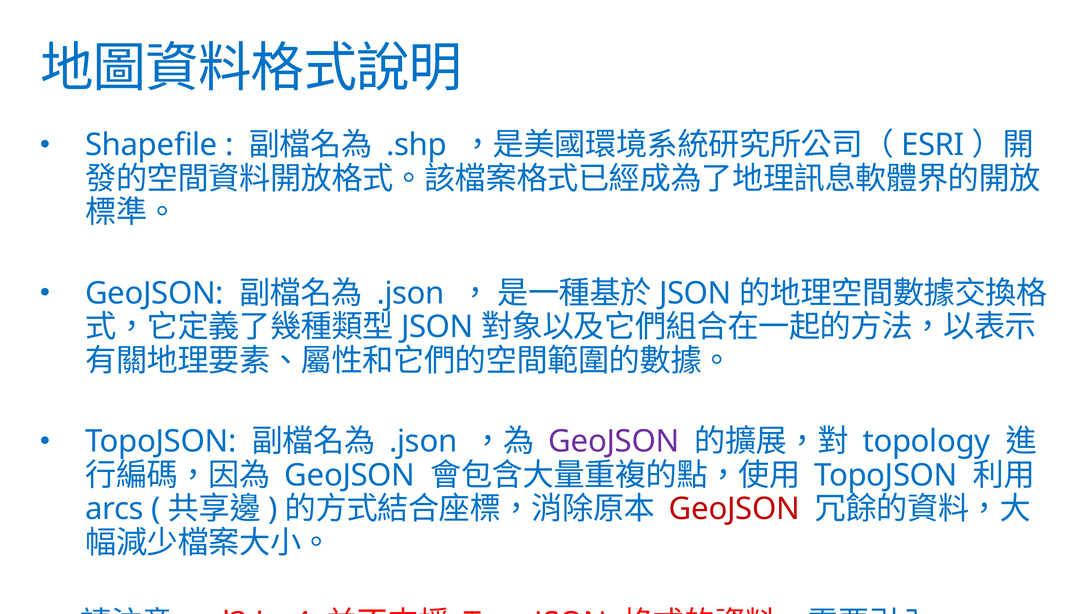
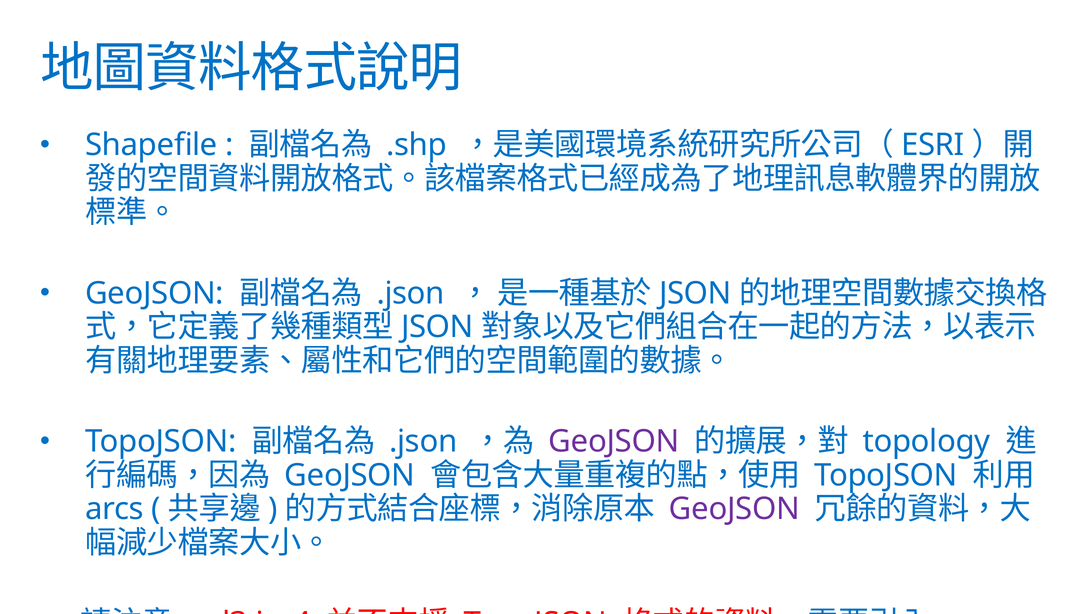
GeoJSON at (734, 509) colour: red -> purple
